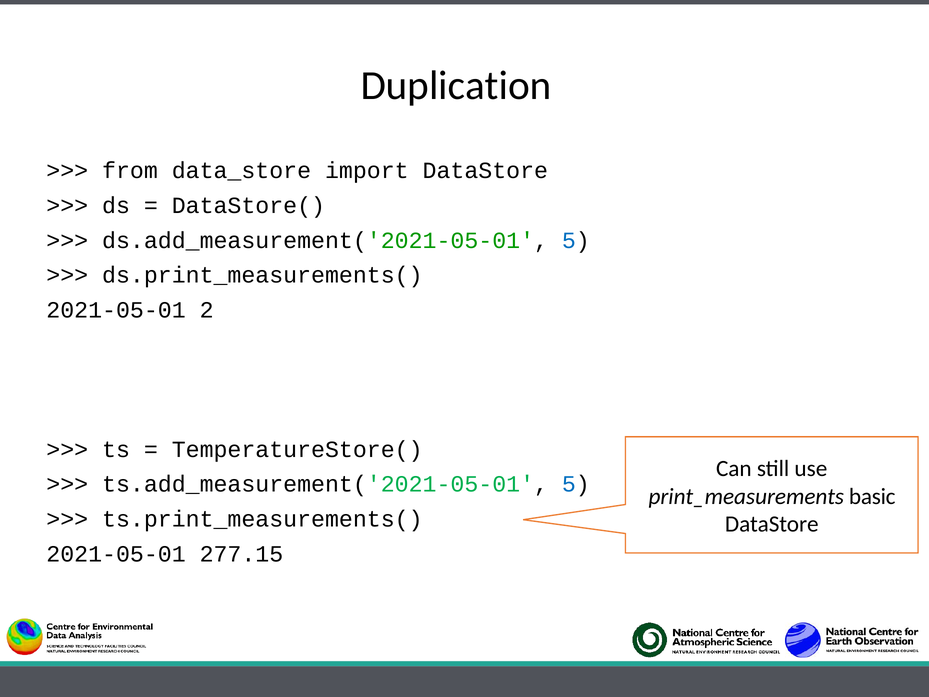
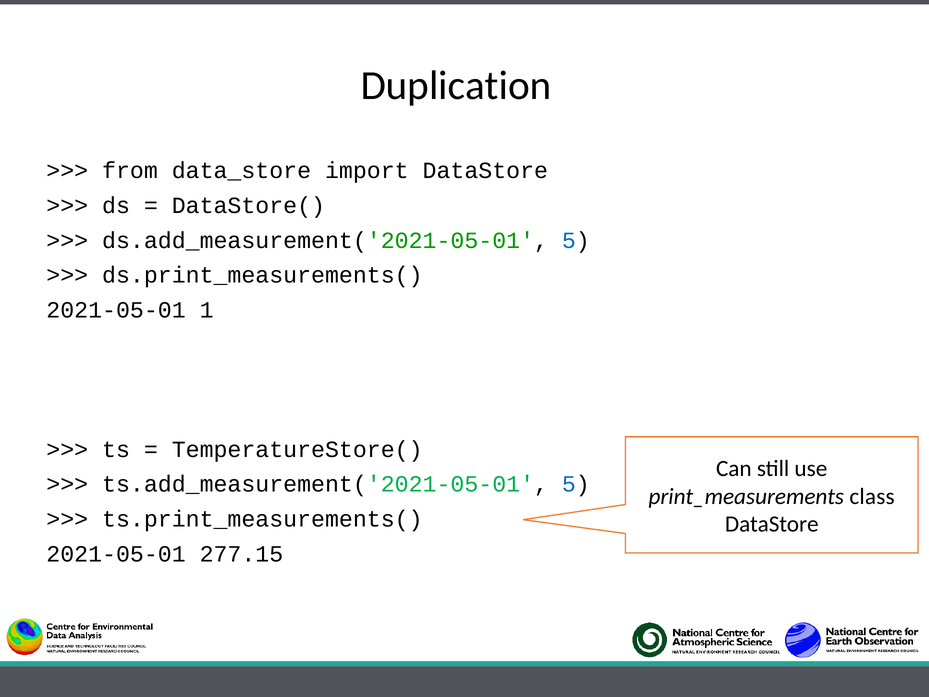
2: 2 -> 1
basic: basic -> class
